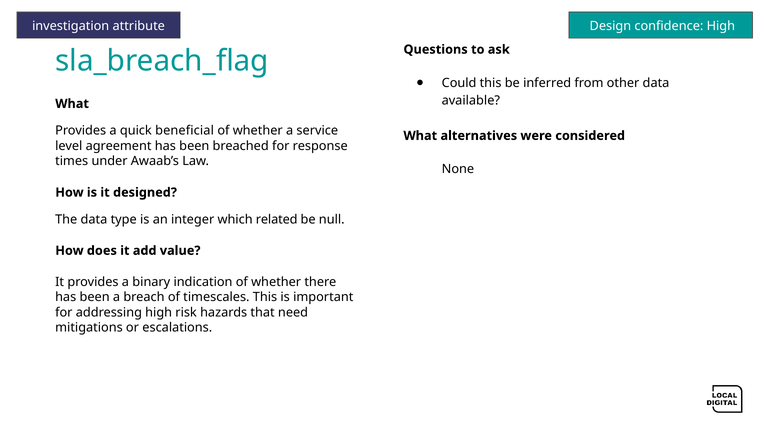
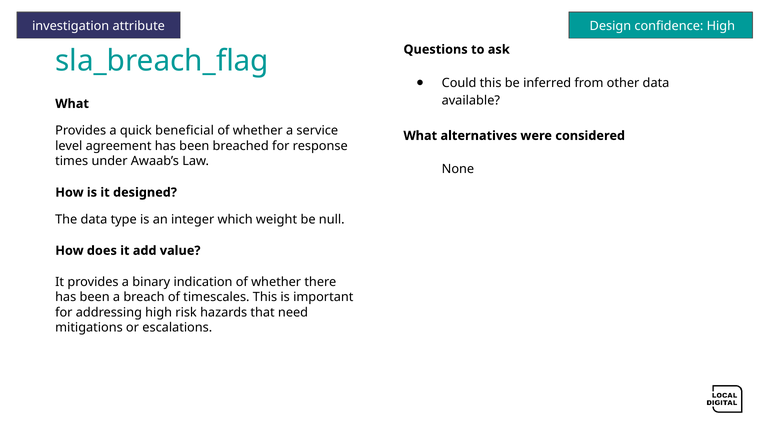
related: related -> weight
